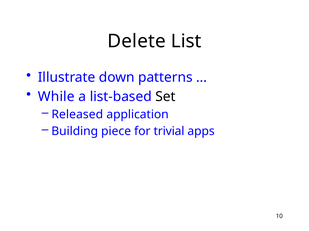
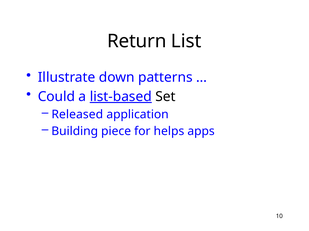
Delete: Delete -> Return
While: While -> Could
list-based underline: none -> present
trivial: trivial -> helps
